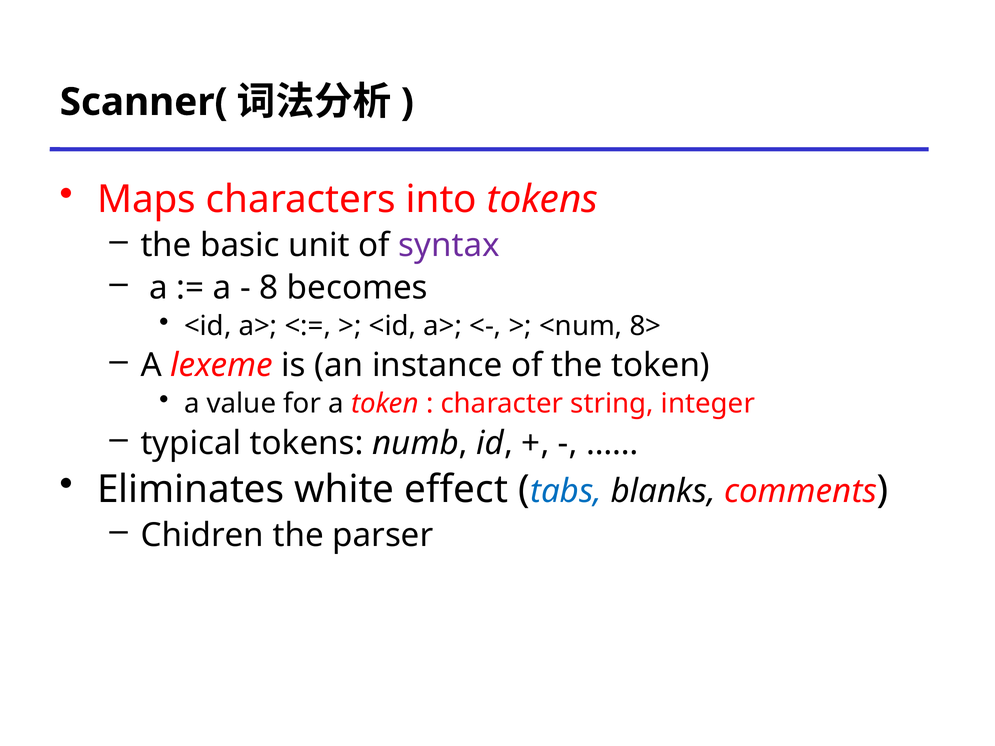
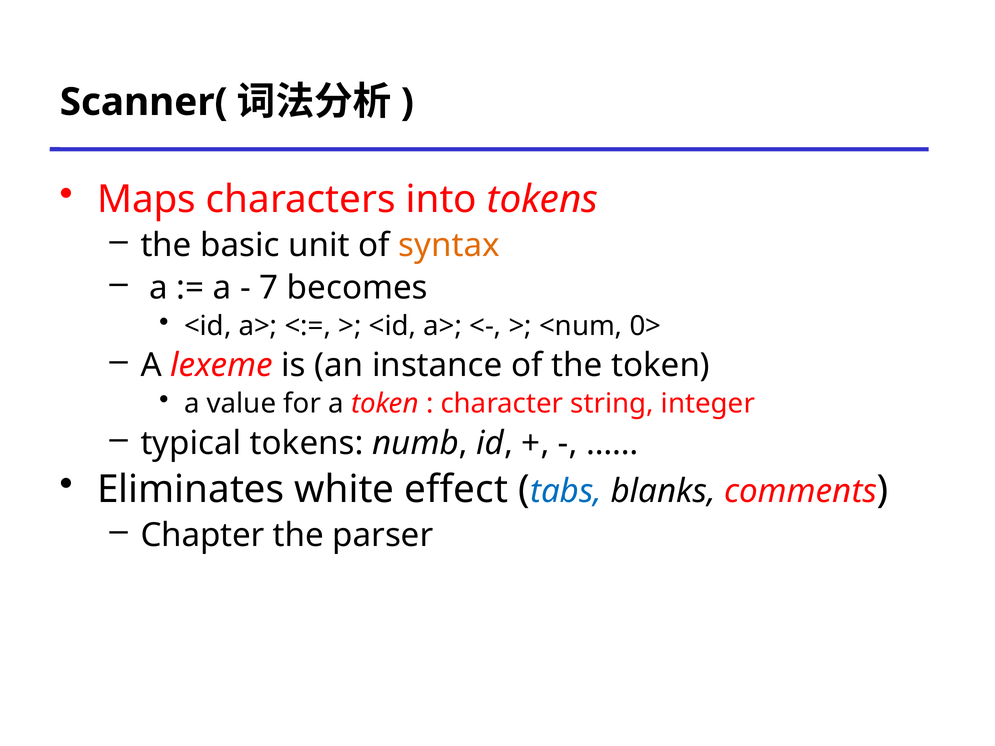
syntax colour: purple -> orange
8: 8 -> 7
8>: 8> -> 0>
Chidren: Chidren -> Chapter
